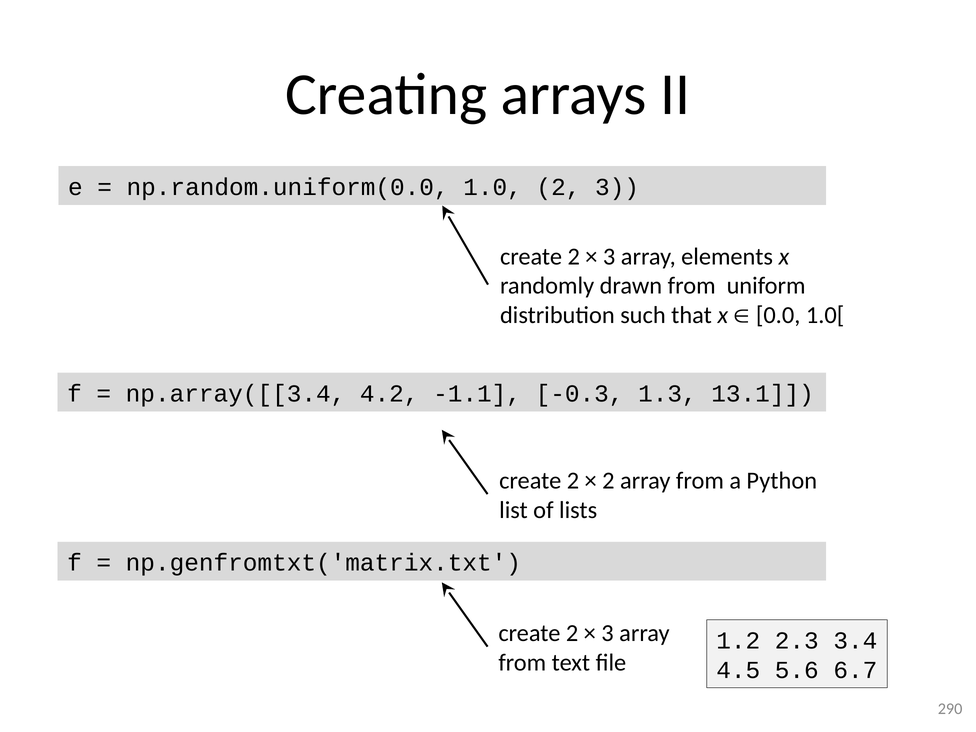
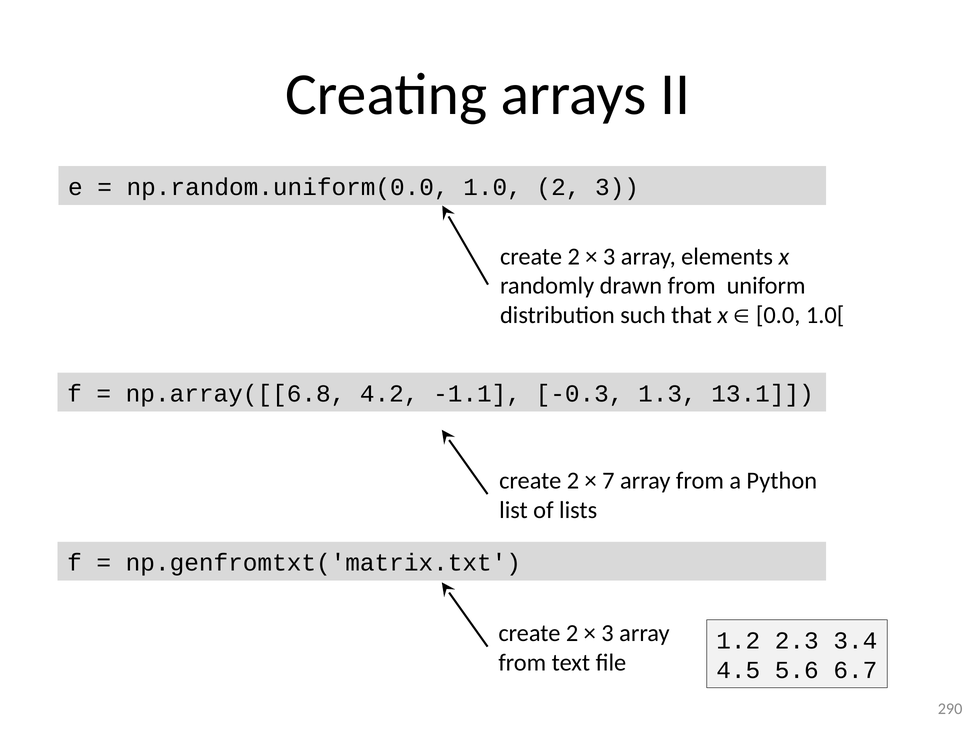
np.array([[3.4: np.array([[3.4 -> np.array([[6.8
2 at (608, 481): 2 -> 7
